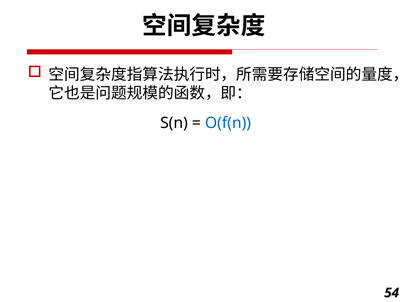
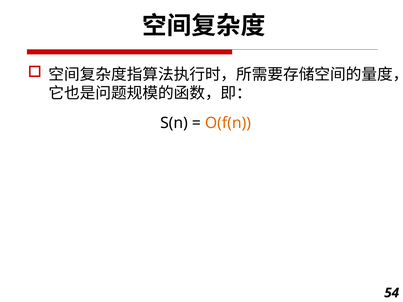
O(f(n colour: blue -> orange
